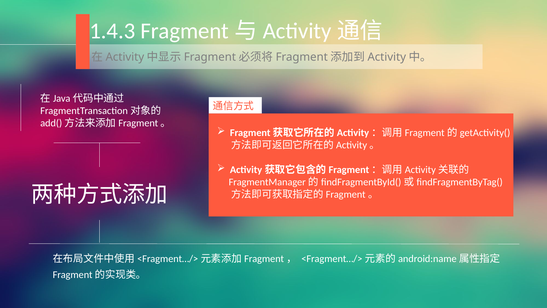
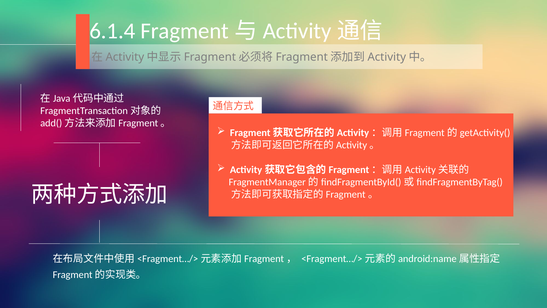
1.4.3: 1.4.3 -> 6.1.4
